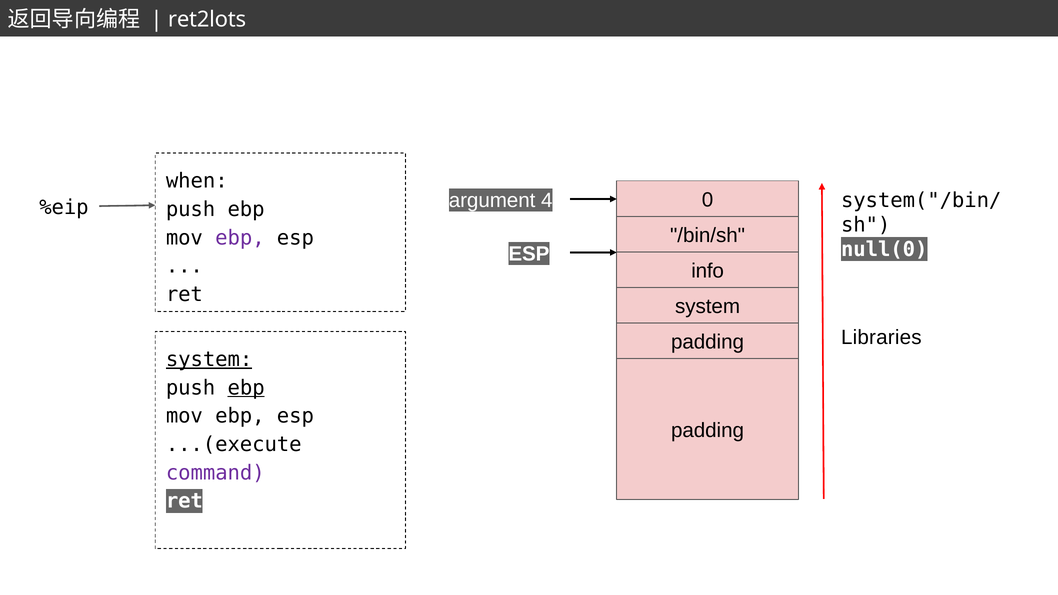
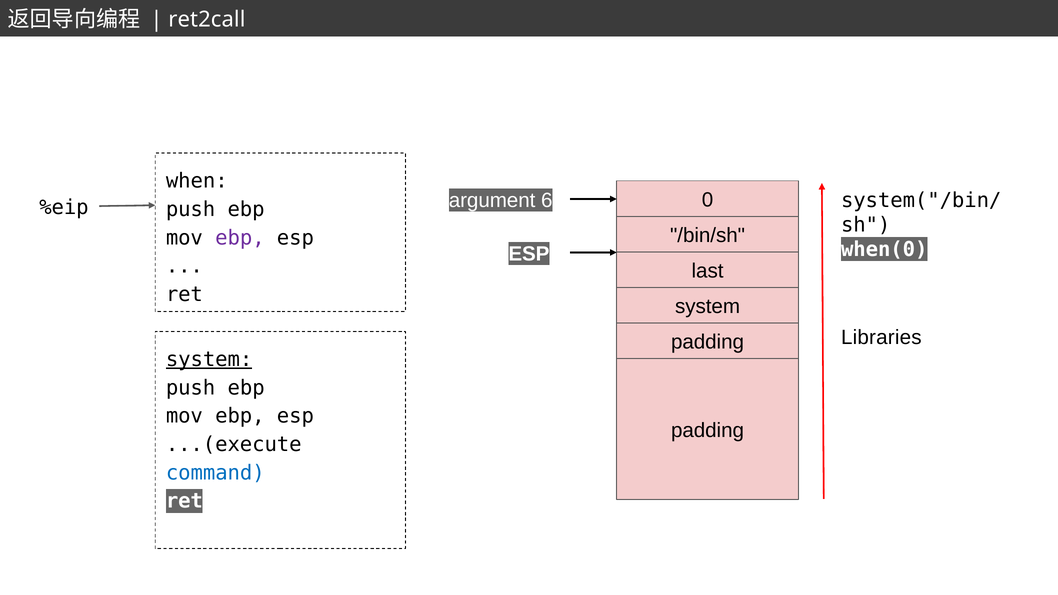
ret2lots: ret2lots -> ret2call
4: 4 -> 6
null(0: null(0 -> when(0
info: info -> last
ebp at (246, 388) underline: present -> none
command colour: purple -> blue
